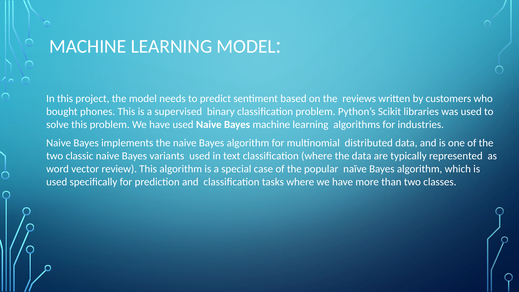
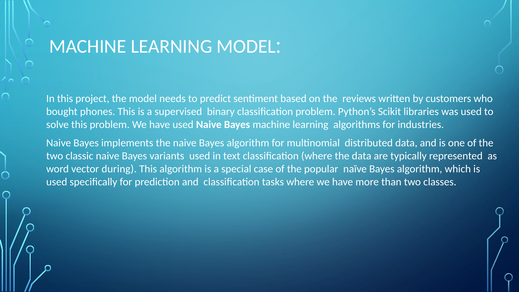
review: review -> during
